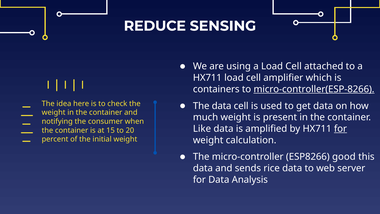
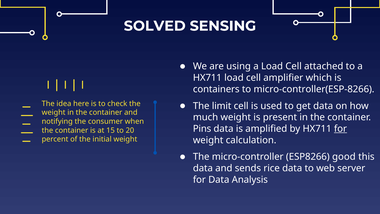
REDUCE: REDUCE -> SOLVED
micro-controller(ESP-8266 underline: present -> none
The data: data -> limit
Like: Like -> Pins
